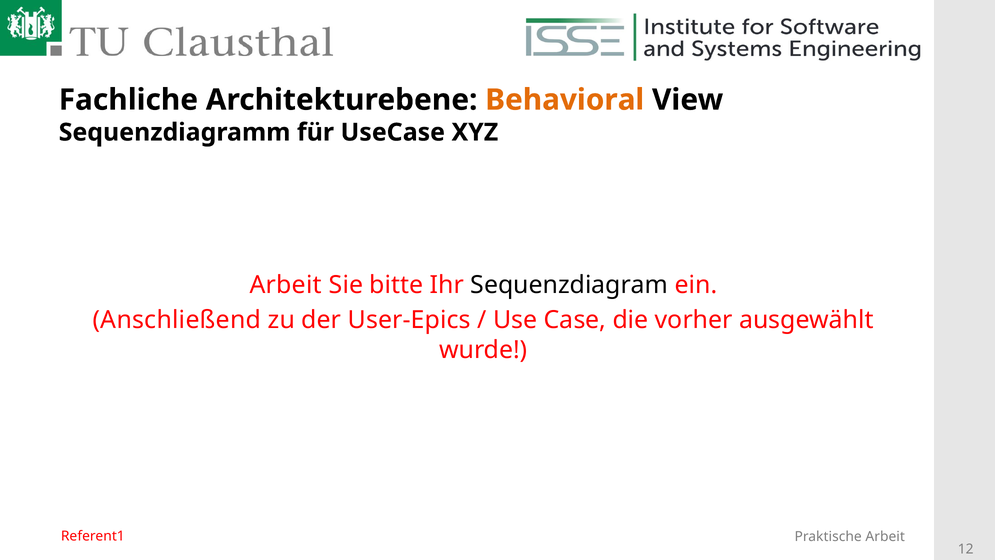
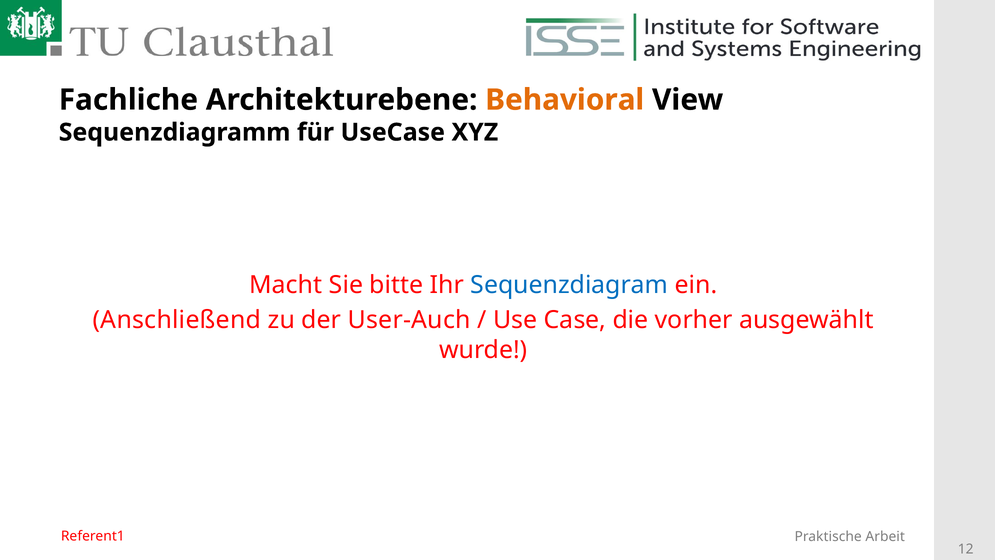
Arbeit at (286, 285): Arbeit -> Macht
Sequenzdiagram colour: black -> blue
User-Epics: User-Epics -> User-Auch
